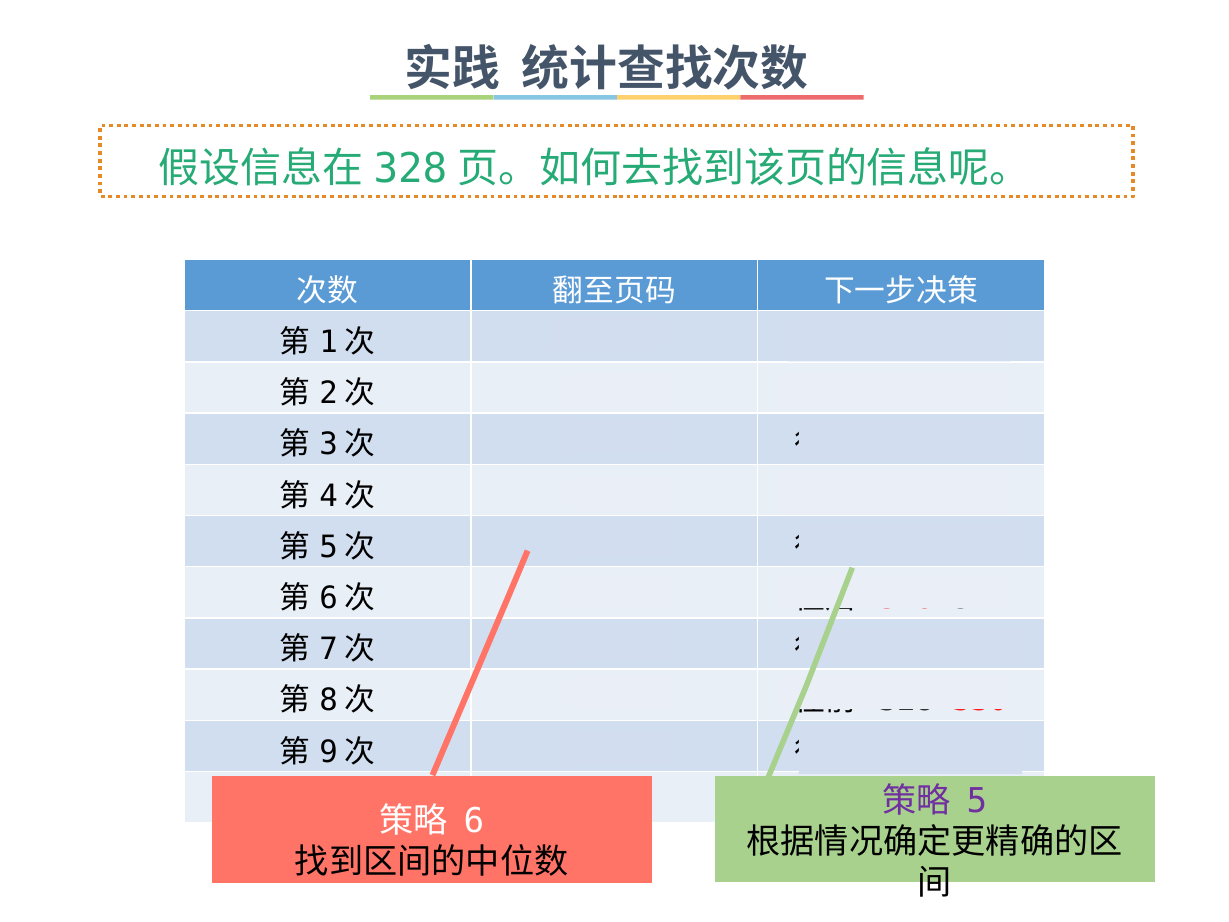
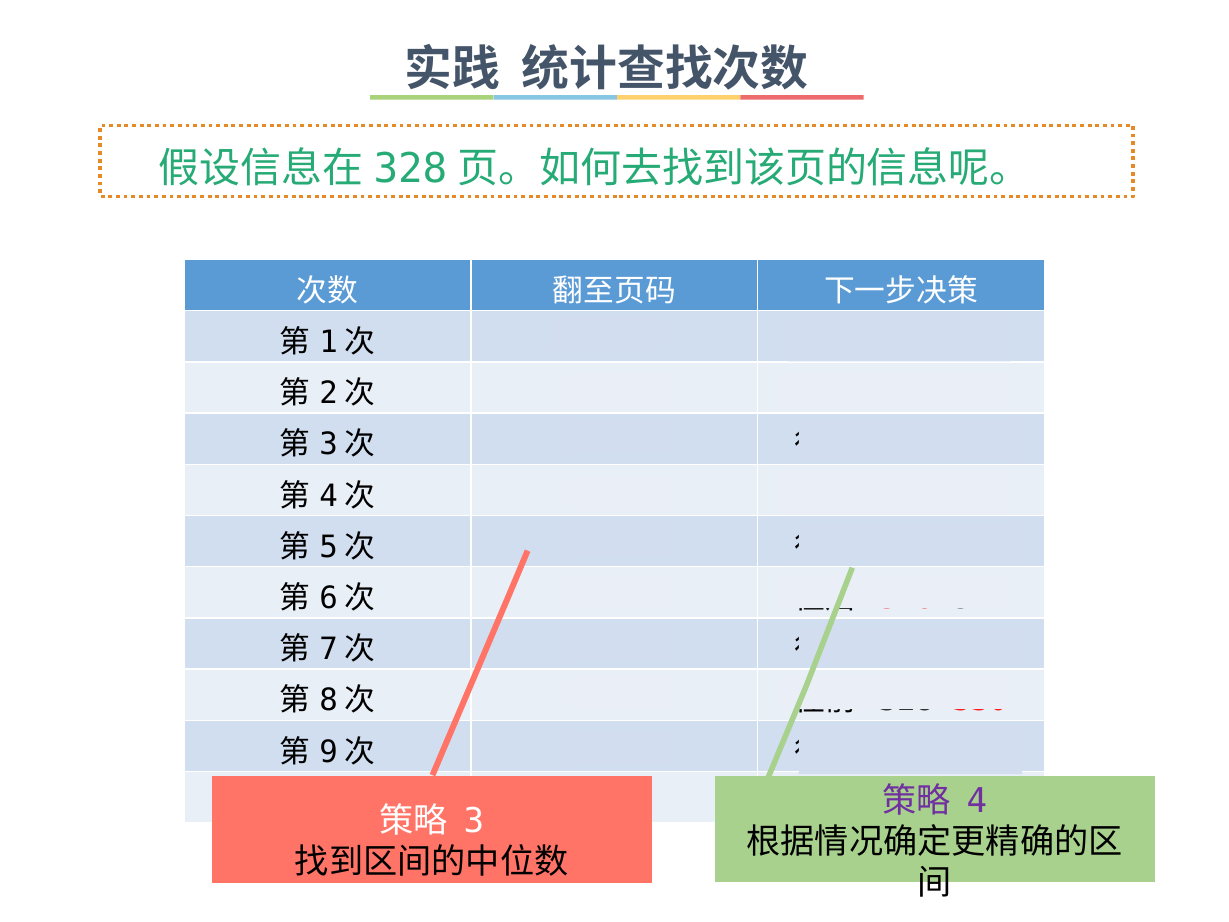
5: 5 -> 4
6: 6 -> 3
